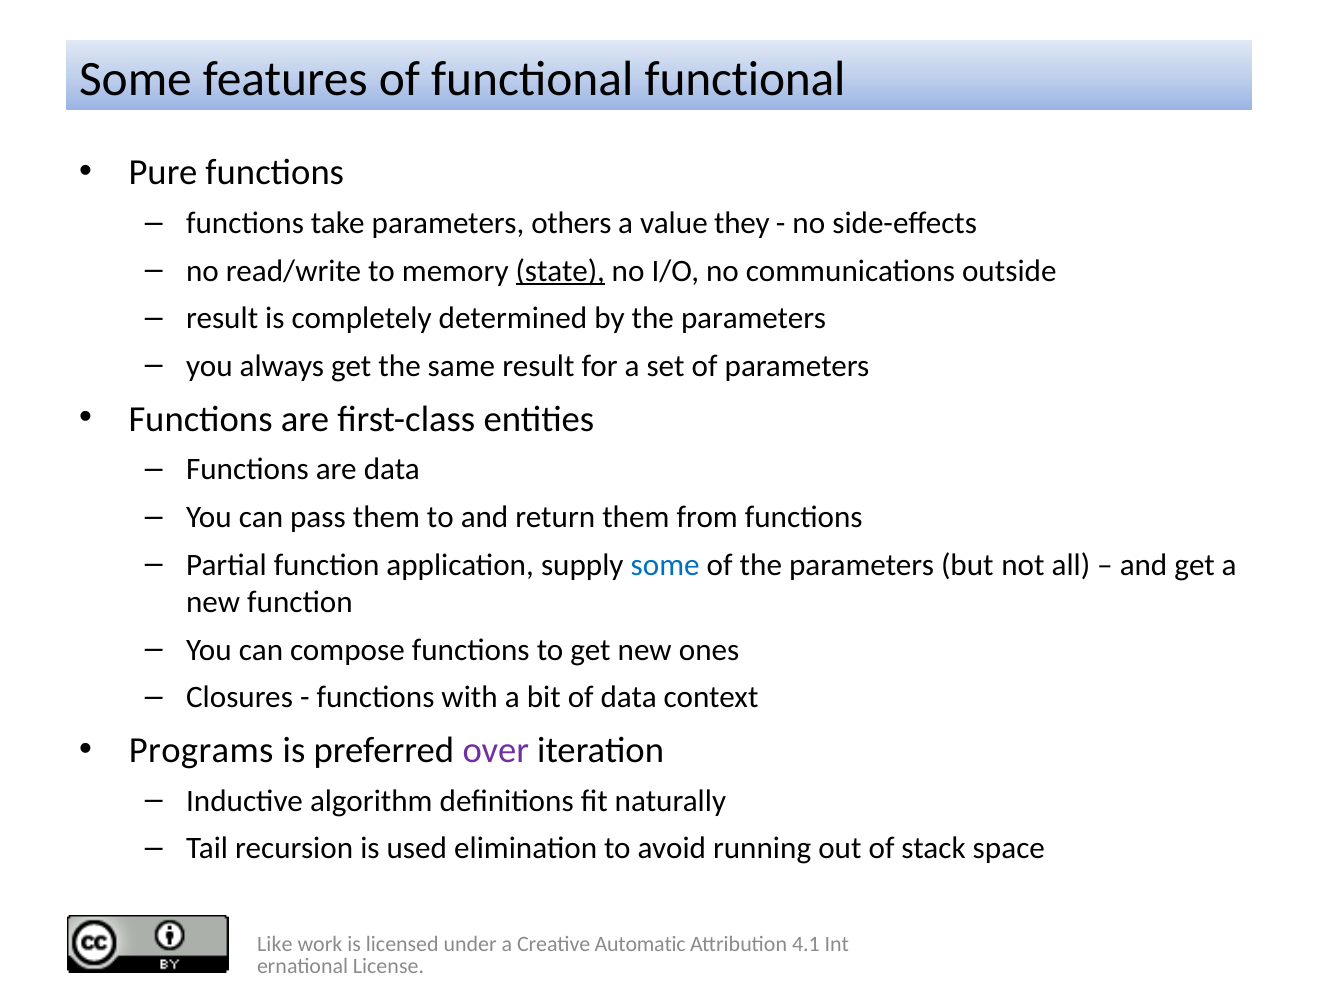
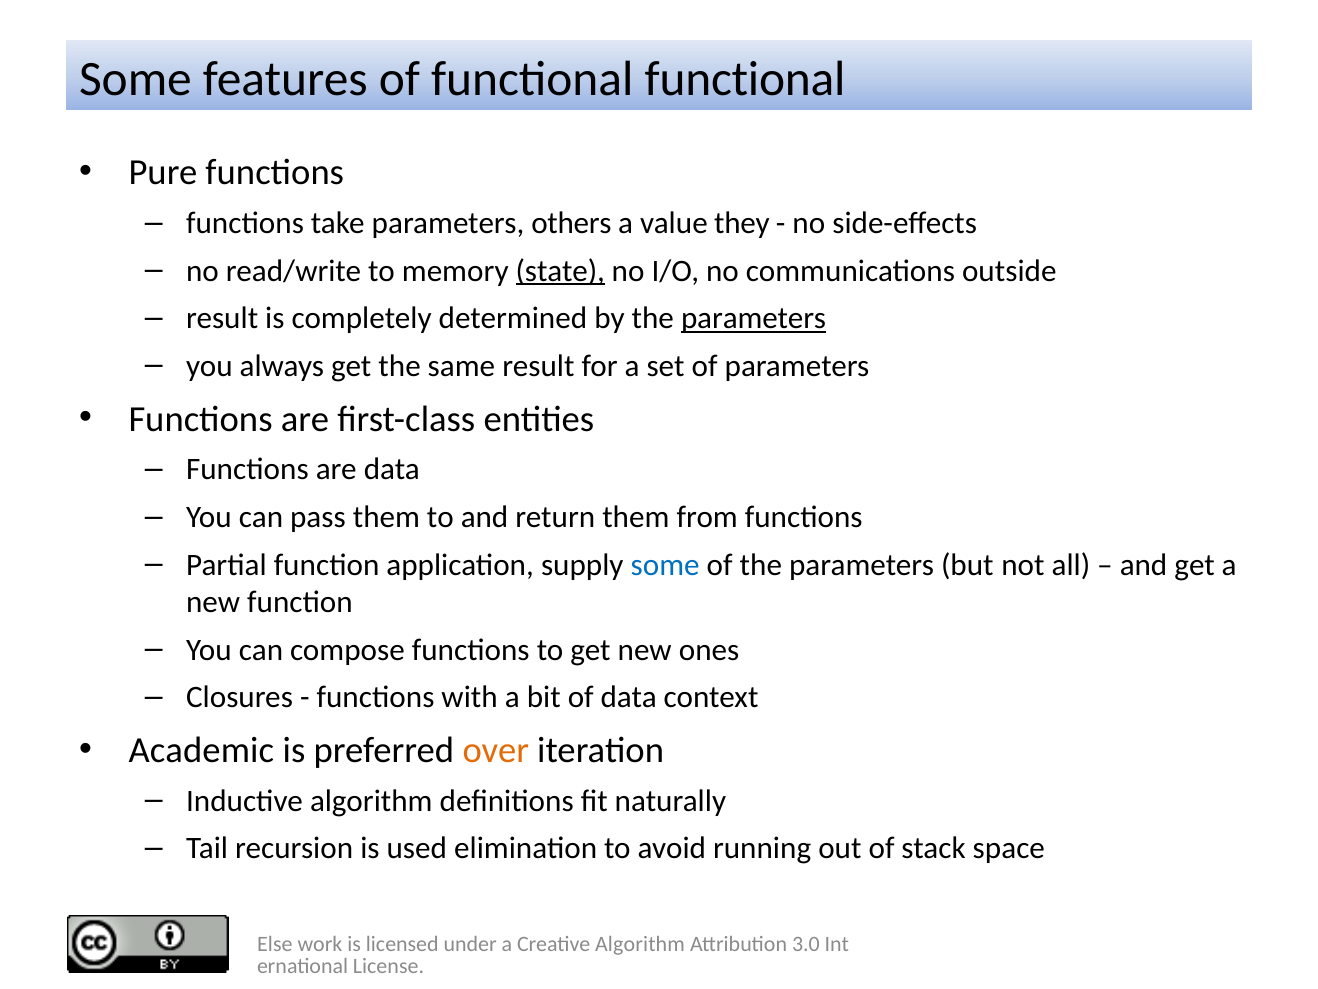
parameters at (754, 318) underline: none -> present
Programs: Programs -> Academic
over colour: purple -> orange
Like: Like -> Else
Creative Automatic: Automatic -> Algorithm
4.1: 4.1 -> 3.0
